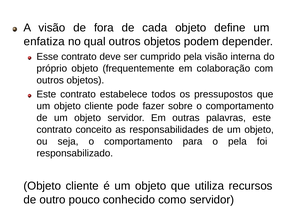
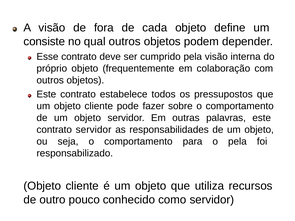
enfatiza: enfatiza -> consiste
contrato conceito: conceito -> servidor
